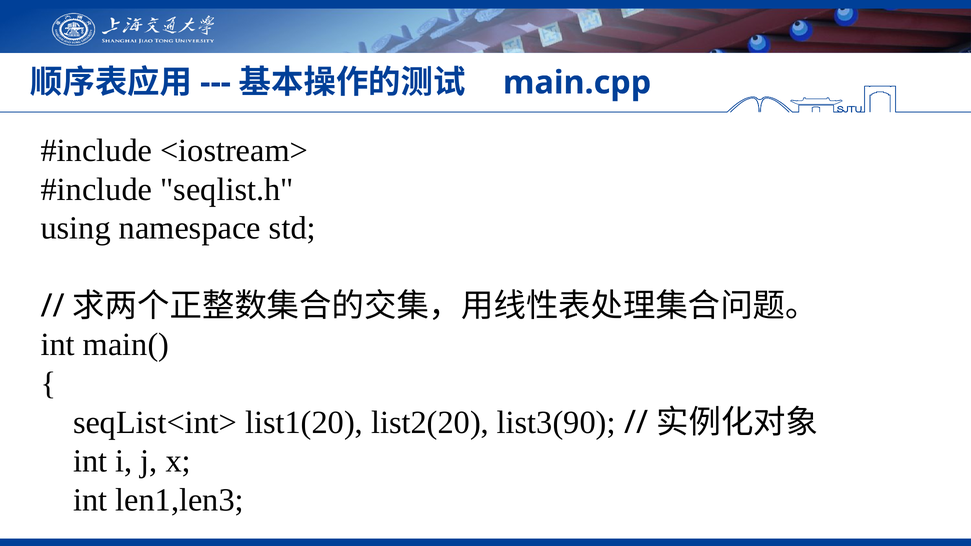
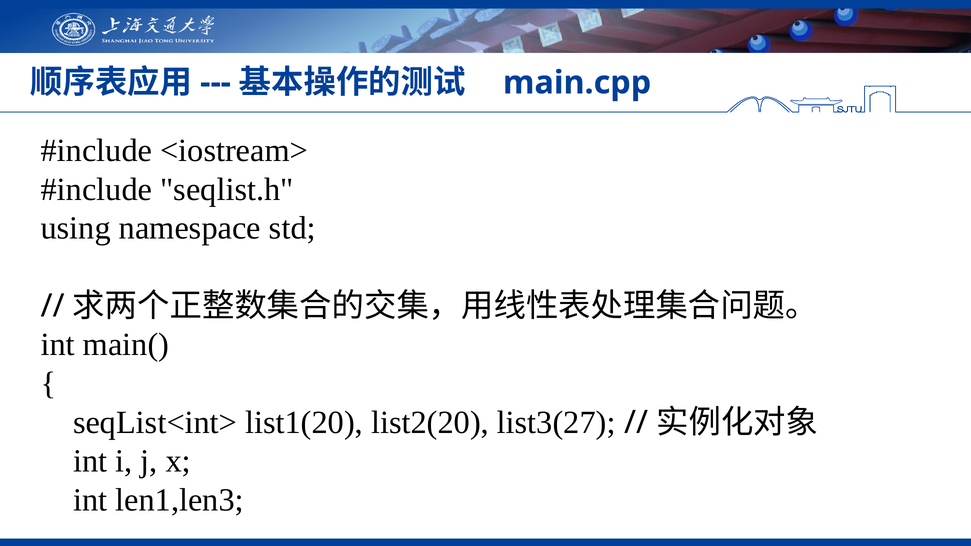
list3(90: list3(90 -> list3(27
